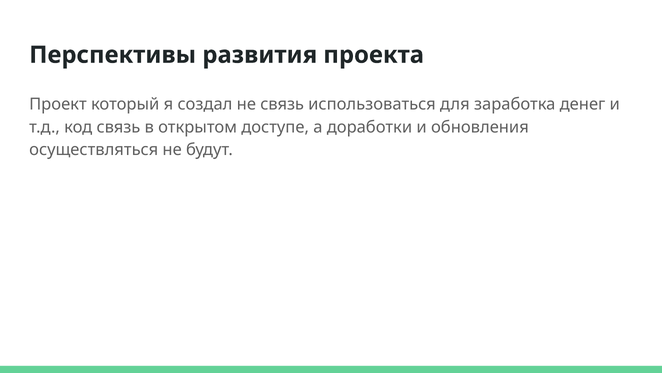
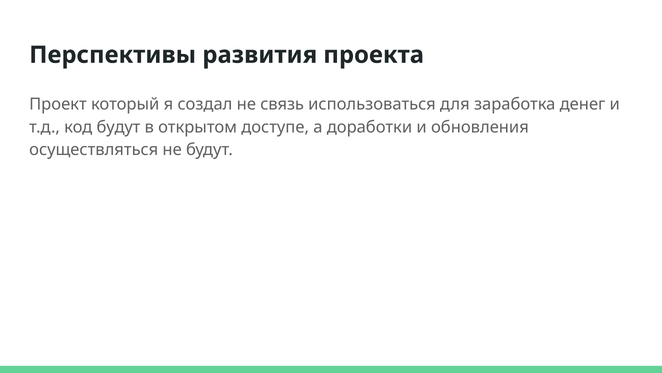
код связь: связь -> будут
